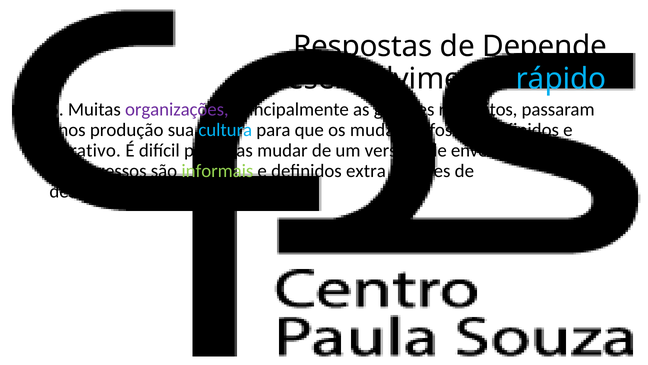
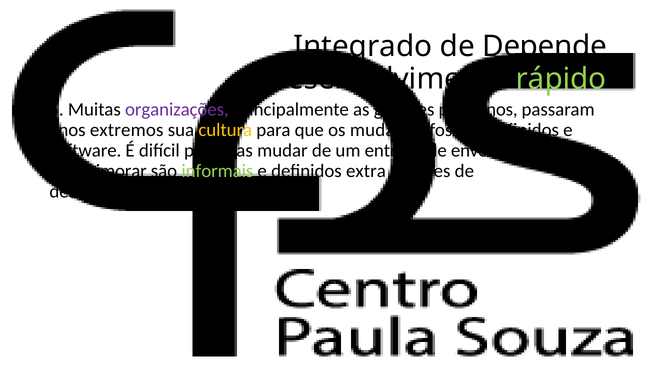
Respostas: Respostas -> Integrado
rápido colour: light blue -> light green
requisitos: requisitos -> pequenos
produção: produção -> extremos
cultura colour: light blue -> yellow
iterativo: iterativo -> software
versões: versões -> entrega
expressos: expressos -> aprimorar
